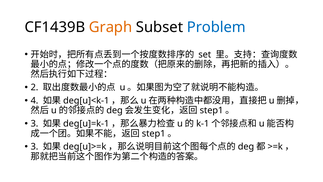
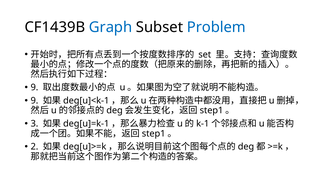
Graph colour: orange -> blue
2 at (34, 87): 2 -> 9
4 at (34, 100): 4 -> 9
3 at (34, 146): 3 -> 2
